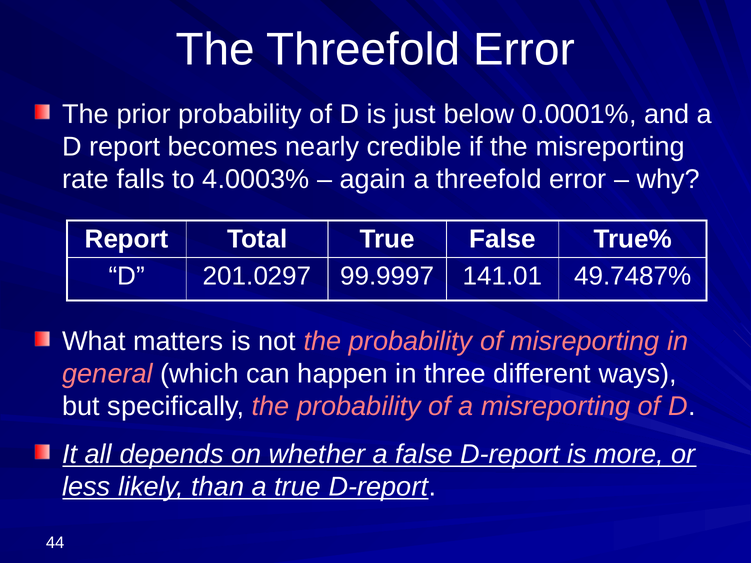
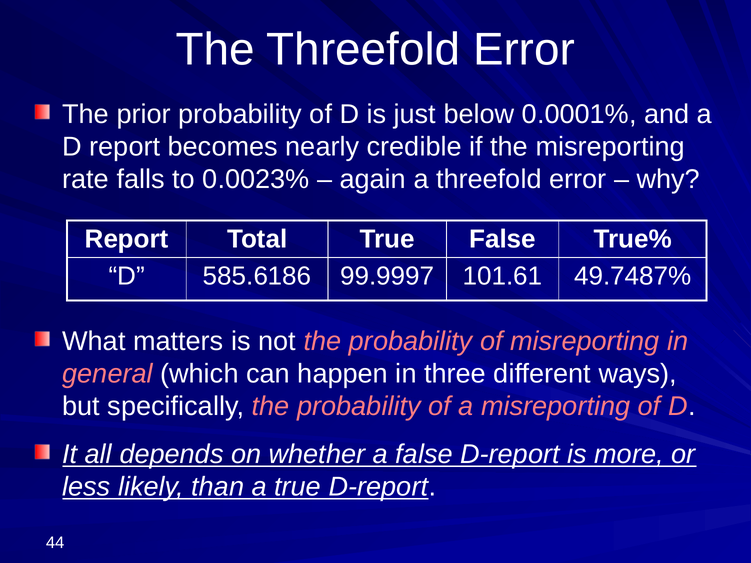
4.0003%: 4.0003% -> 0.0023%
201.0297: 201.0297 -> 585.6186
141.01: 141.01 -> 101.61
